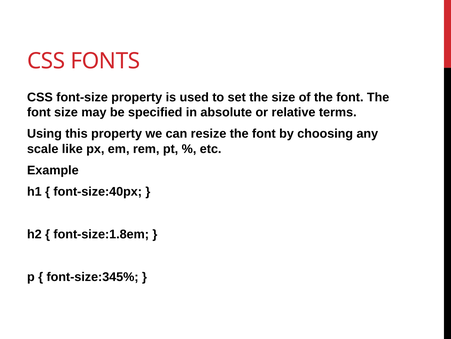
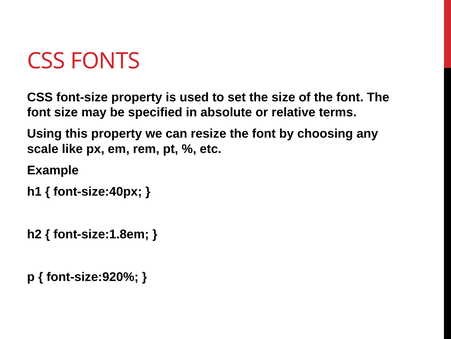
font-size:345%: font-size:345% -> font-size:920%
